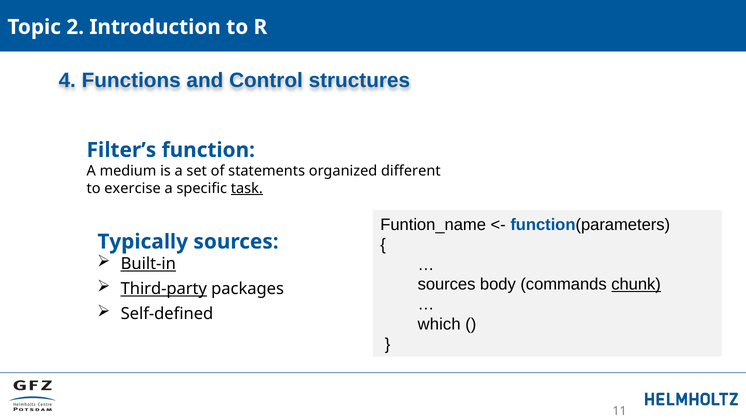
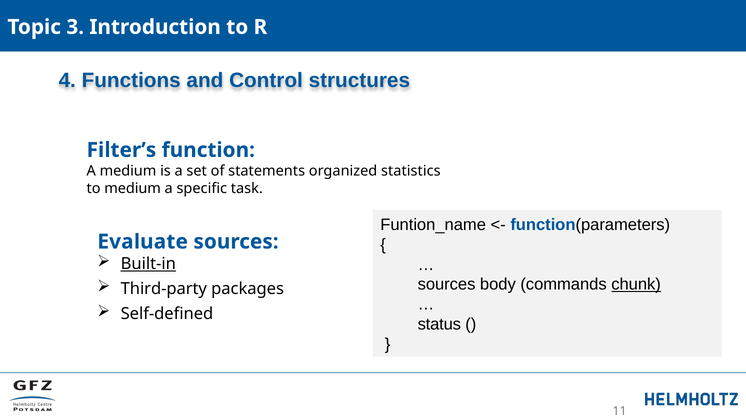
2: 2 -> 3
different: different -> statistics
to exercise: exercise -> medium
task underline: present -> none
Typically: Typically -> Evaluate
Third-party underline: present -> none
which: which -> status
